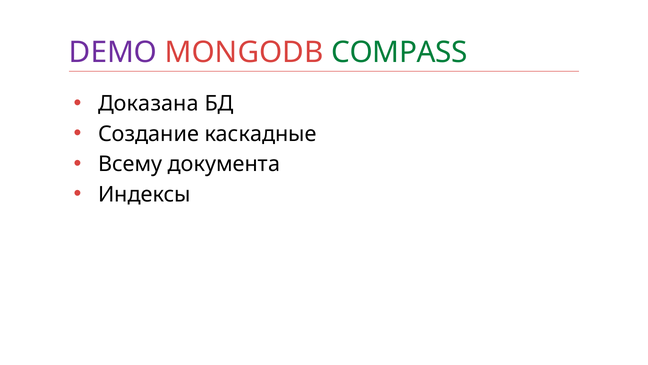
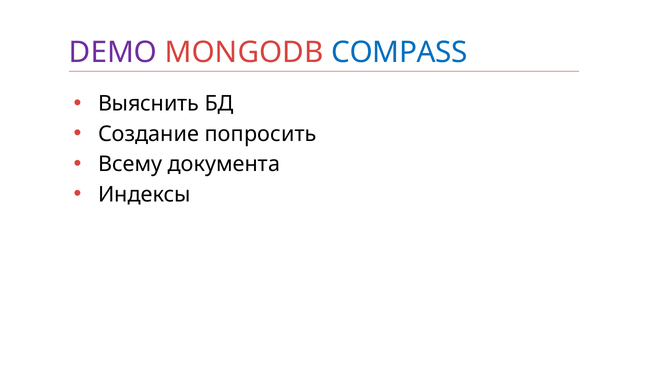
COMPASS colour: green -> blue
Доказана: Доказана -> Выяснить
каскадные: каскадные -> попросить
